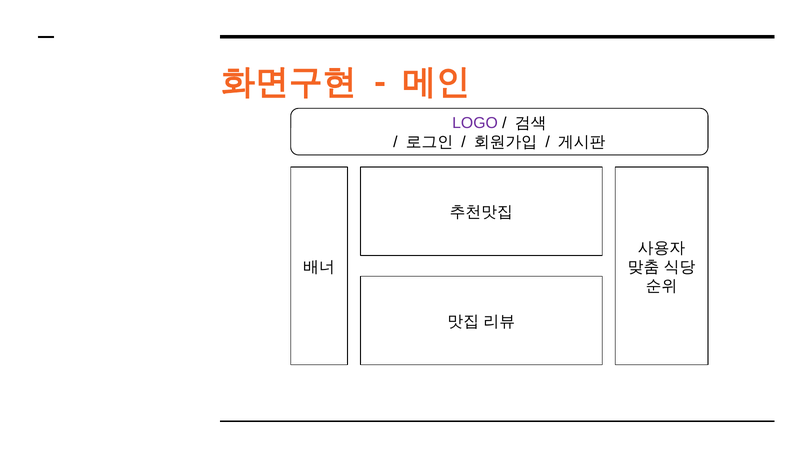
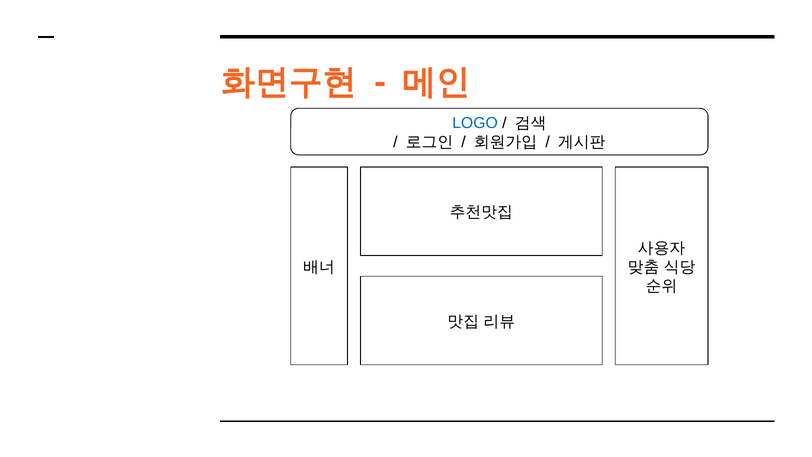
LOGO colour: purple -> blue
